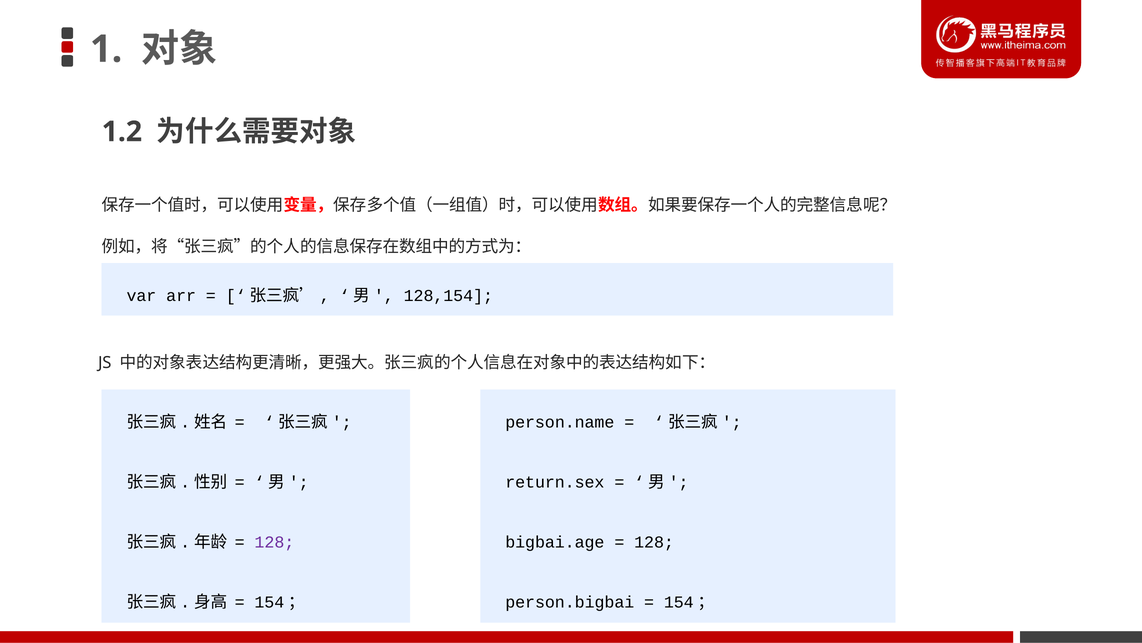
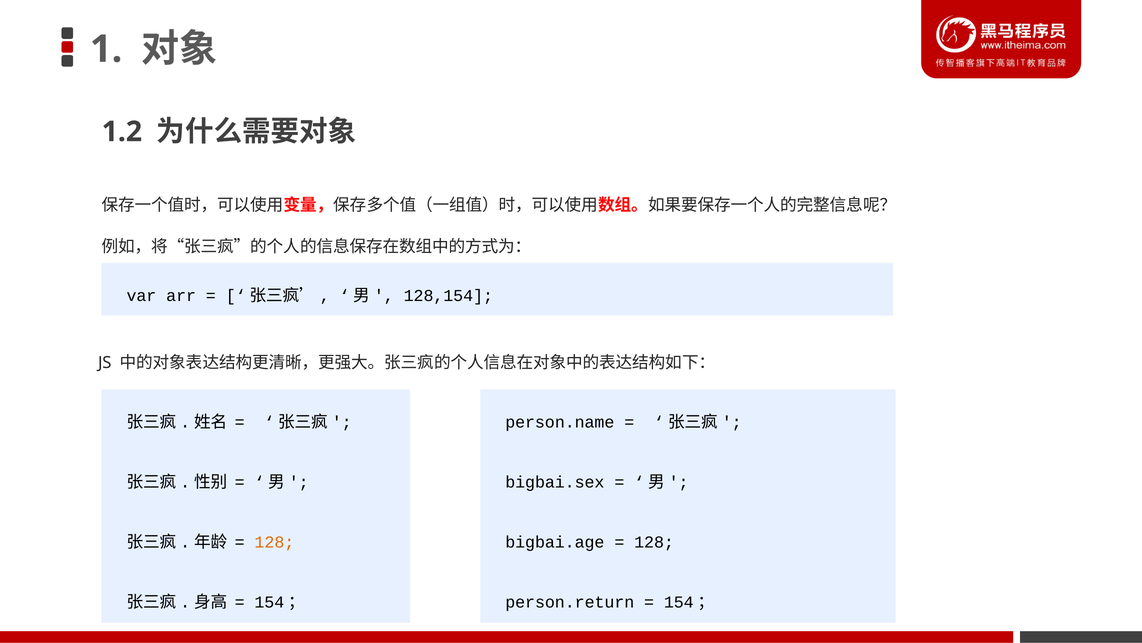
return.sex: return.sex -> bigbai.sex
128 at (274, 542) colour: purple -> orange
person.bigbai: person.bigbai -> person.return
